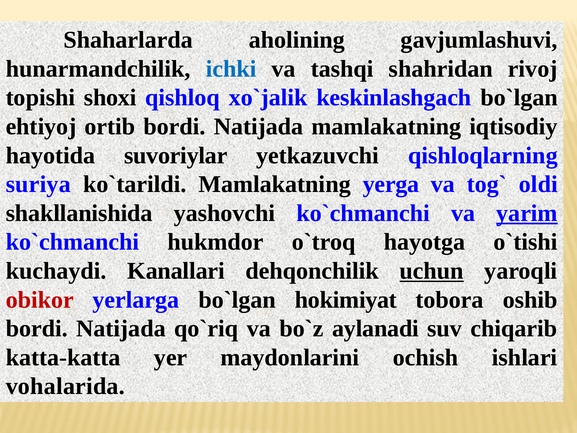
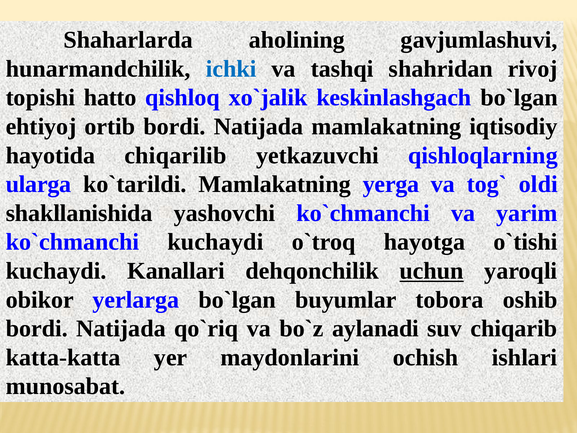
shoxi: shoxi -> hatto
suvoriylar: suvoriylar -> chiqarilib
suriya: suriya -> ularga
yarim underline: present -> none
hukmdor at (216, 242): hukmdor -> kuchaydi
obikor colour: red -> black
hokimiyat: hokimiyat -> buyumlar
vohalarida: vohalarida -> munosabat
